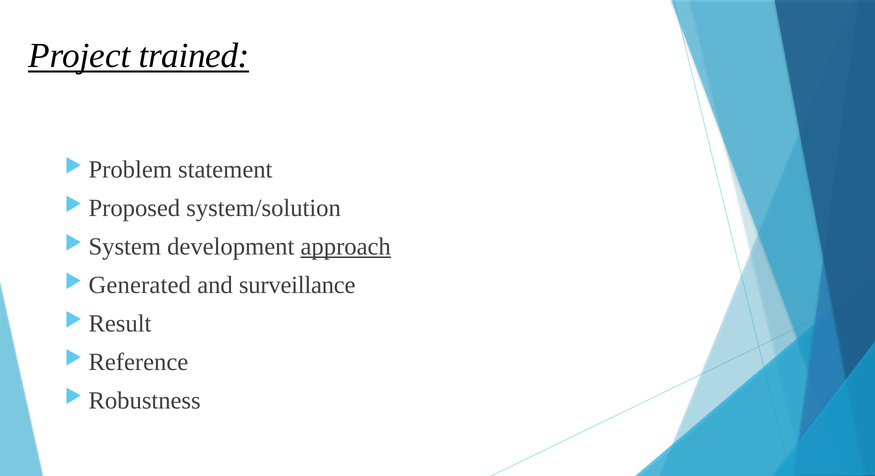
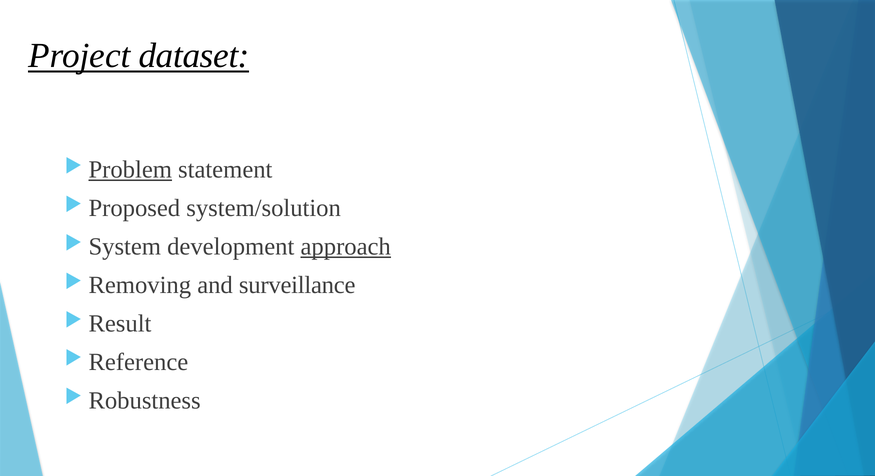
trained: trained -> dataset
Problem underline: none -> present
Generated: Generated -> Removing
